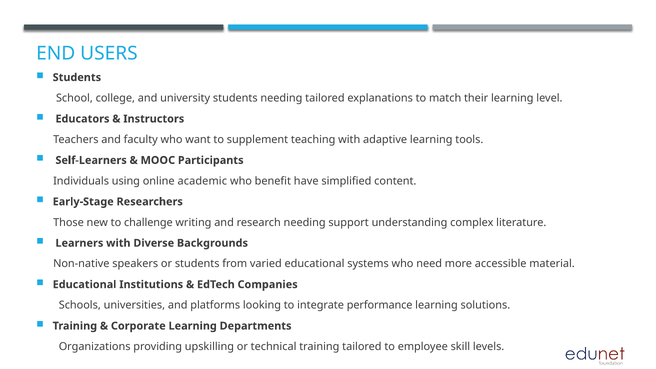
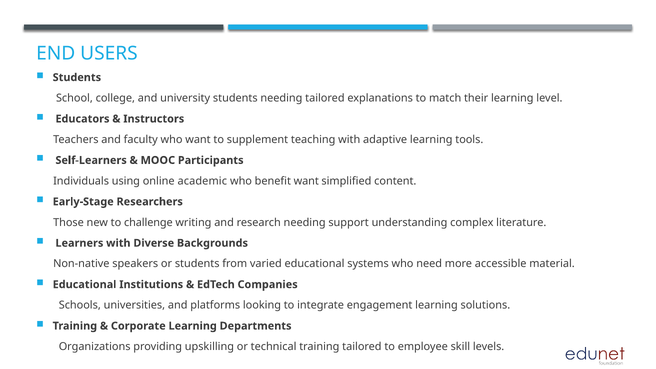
benefit have: have -> want
performance: performance -> engagement
